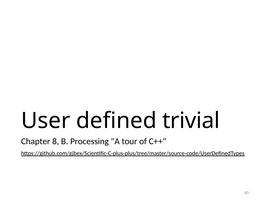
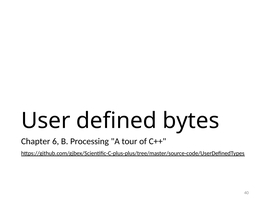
trivial: trivial -> bytes
8: 8 -> 6
